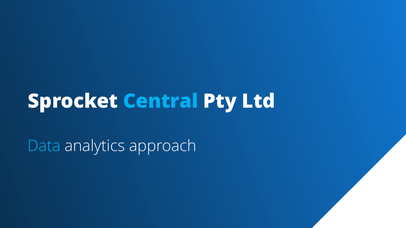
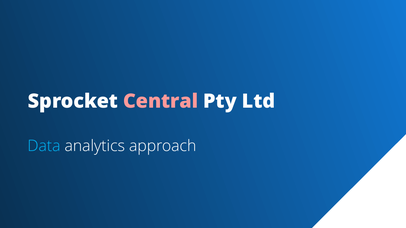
Central colour: light blue -> pink
